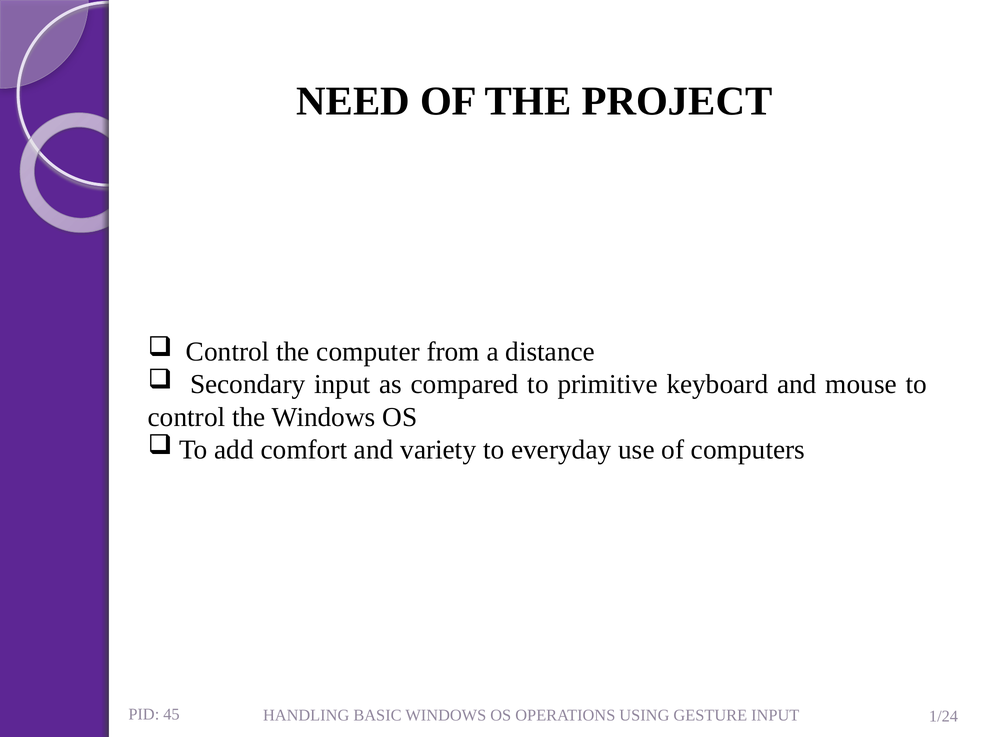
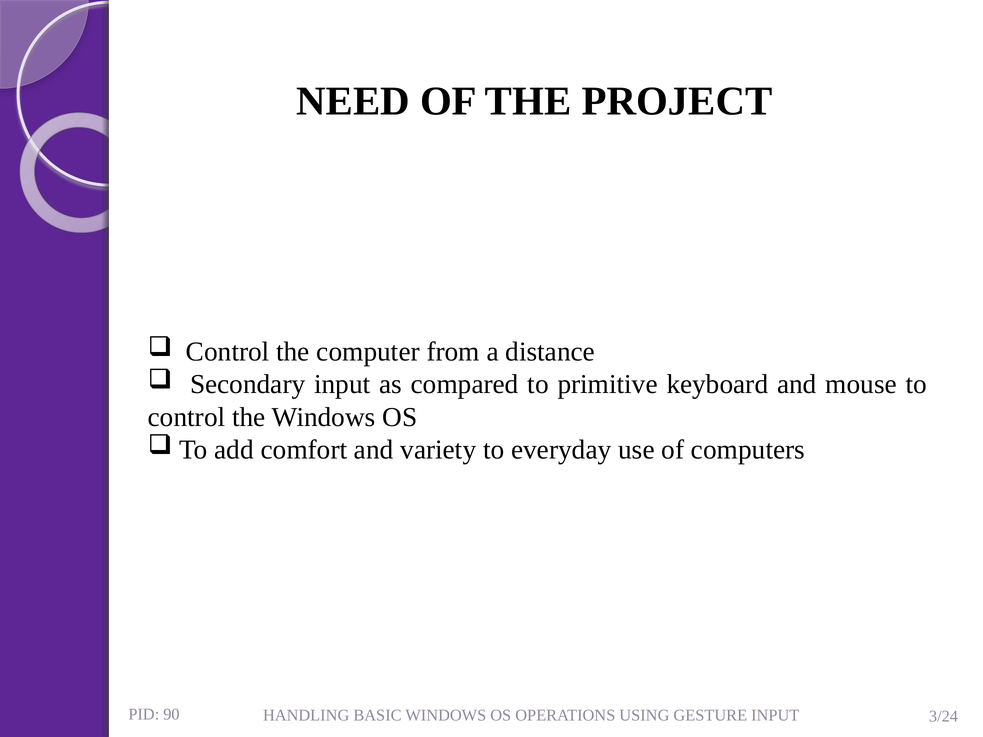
45: 45 -> 90
1/24: 1/24 -> 3/24
